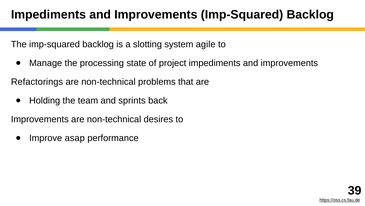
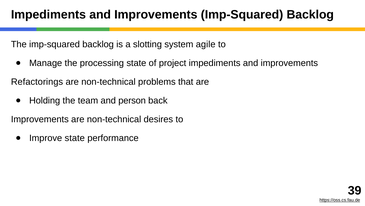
sprints: sprints -> person
Improve asap: asap -> state
